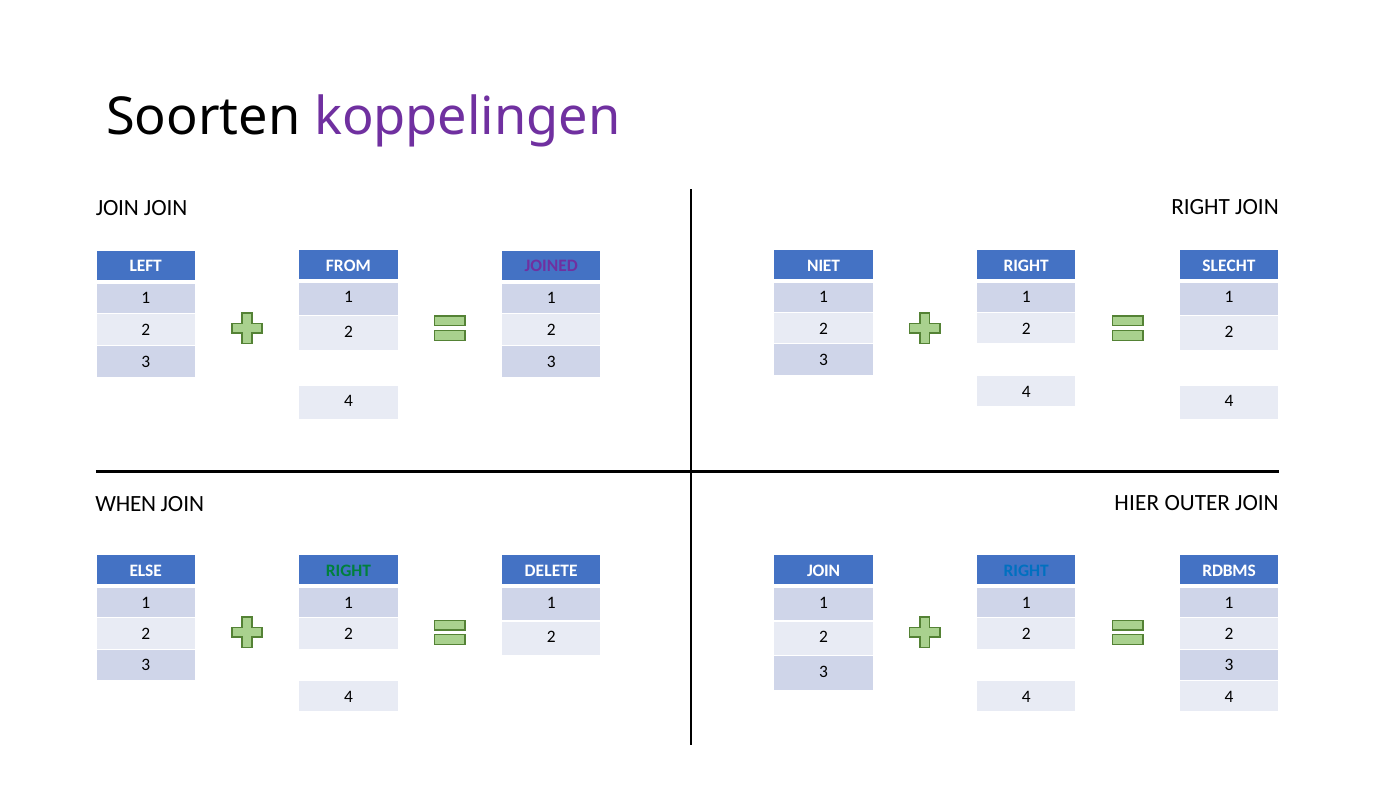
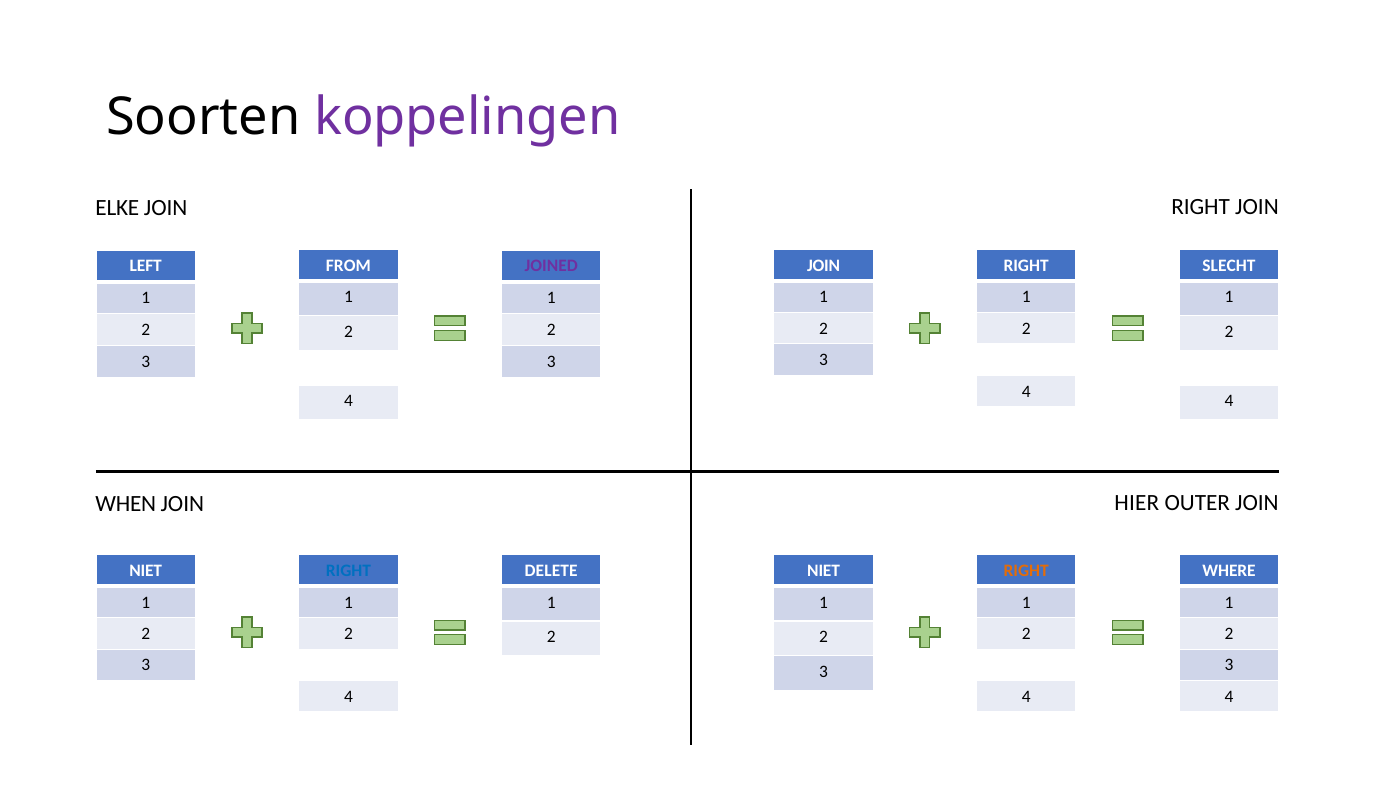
JOIN at (117, 208): JOIN -> ELKE
NIET at (824, 265): NIET -> JOIN
ELSE at (146, 571): ELSE -> NIET
RIGHT at (348, 571) colour: green -> blue
JOIN at (824, 571): JOIN -> NIET
RIGHT at (1026, 571) colour: blue -> orange
RDBMS: RDBMS -> WHERE
